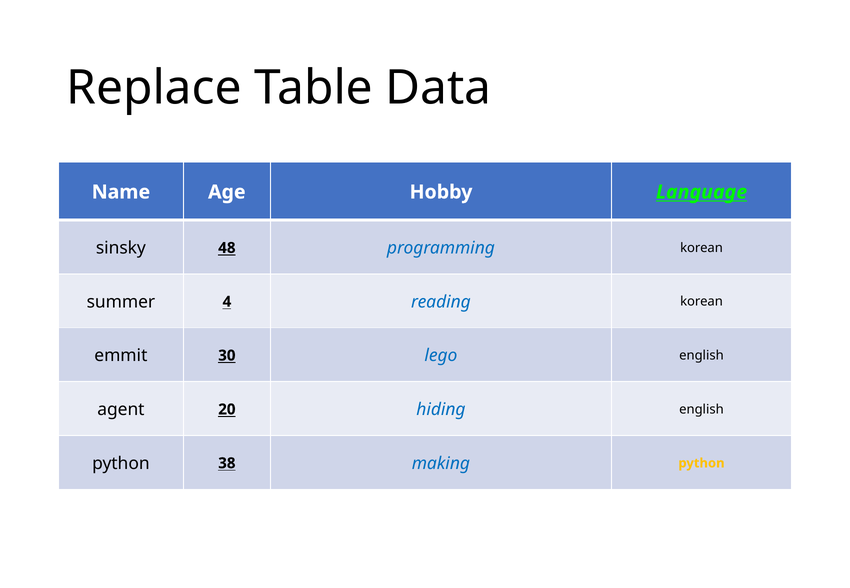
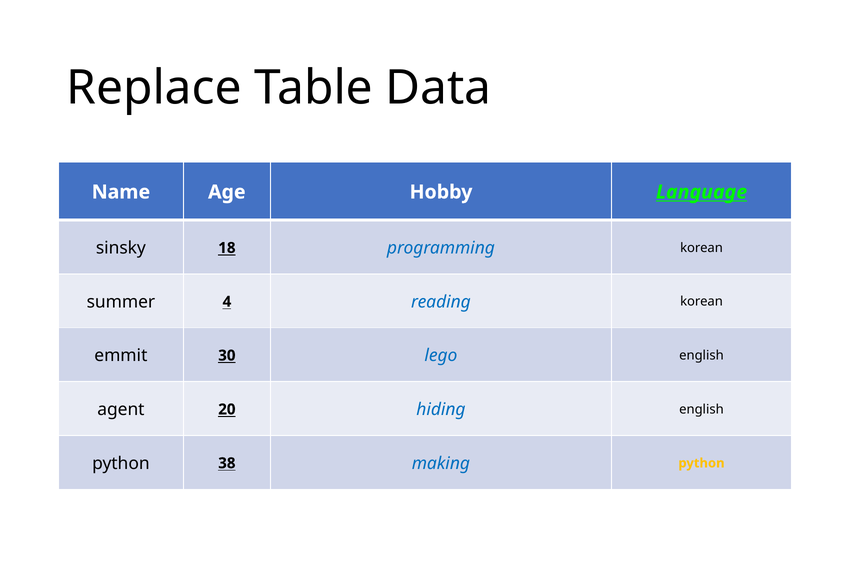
48: 48 -> 18
